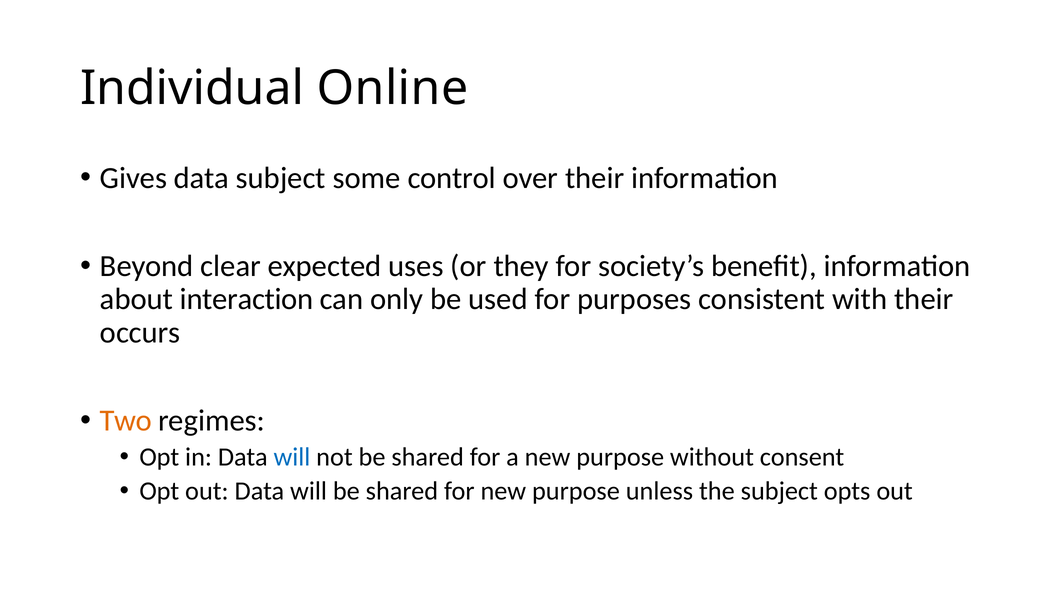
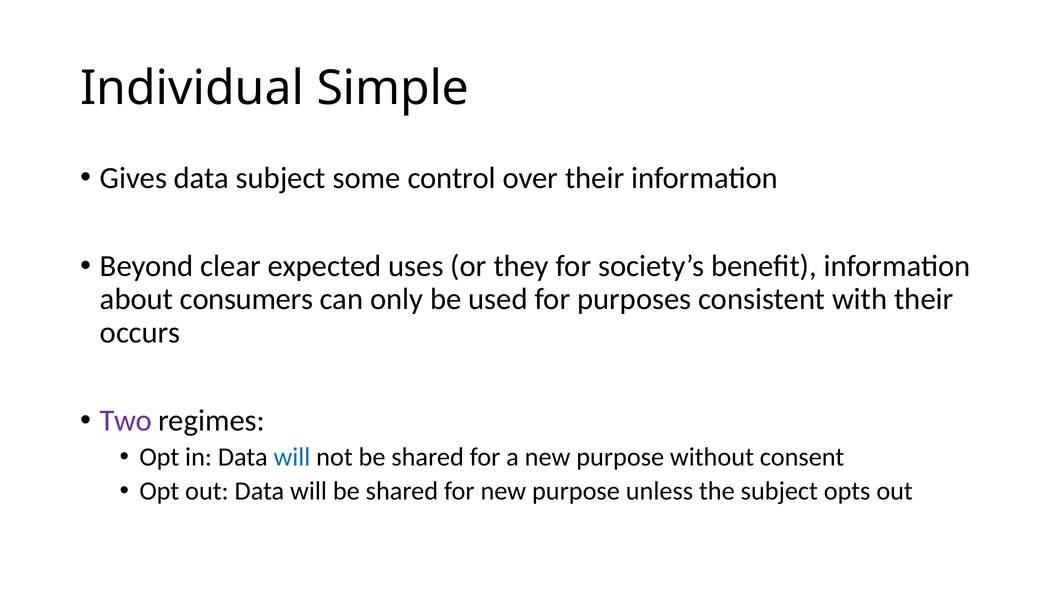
Online: Online -> Simple
interaction: interaction -> consumers
Two colour: orange -> purple
